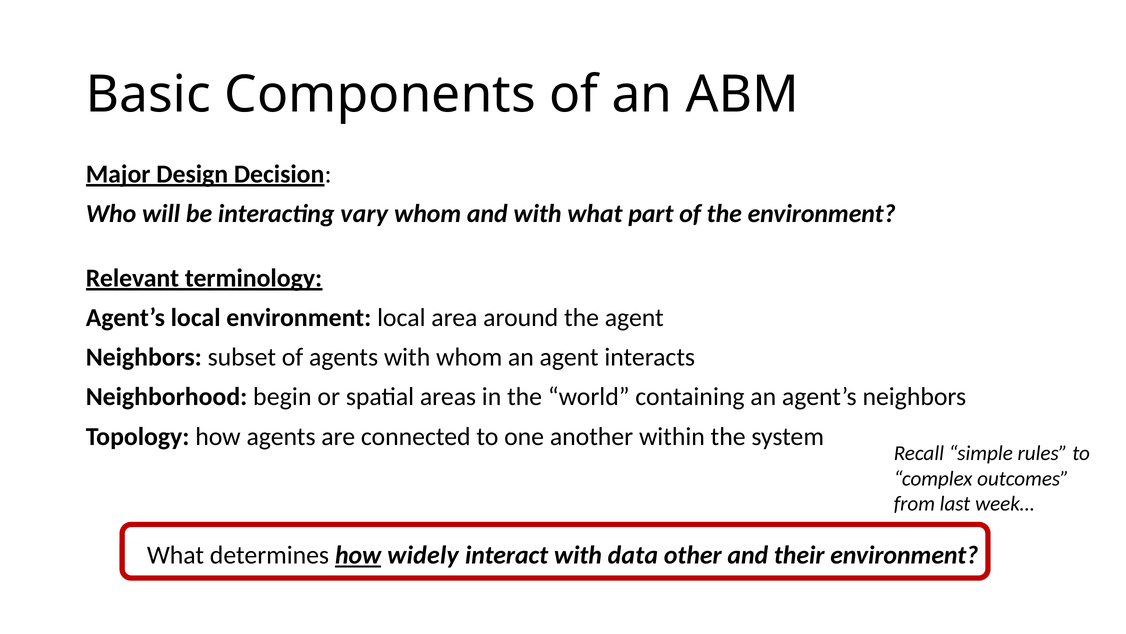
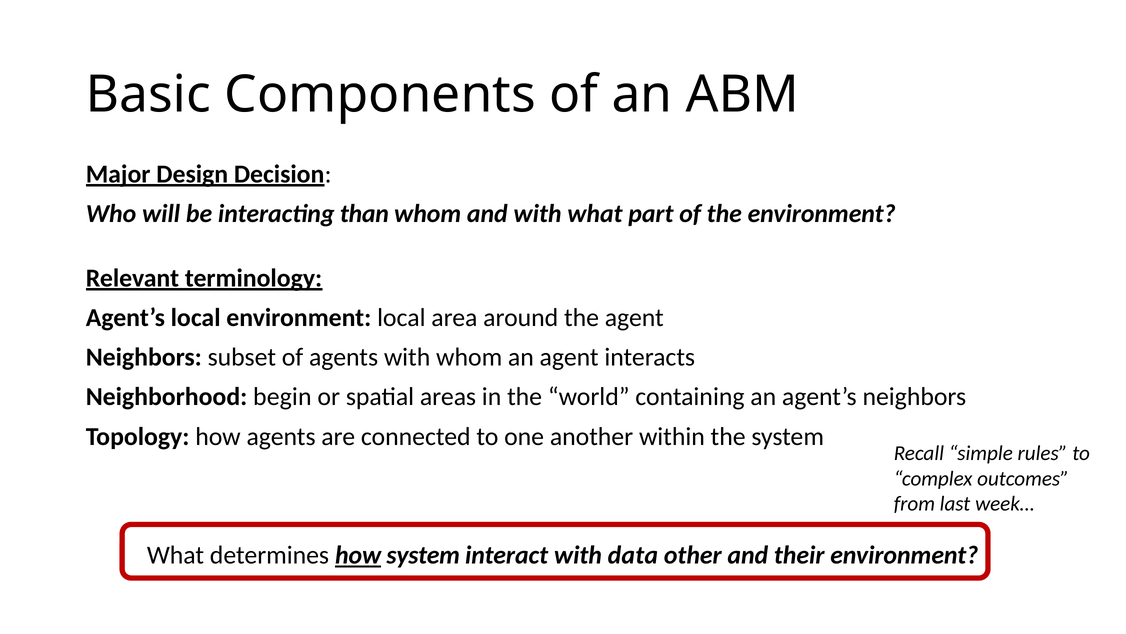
vary: vary -> than
how widely: widely -> system
